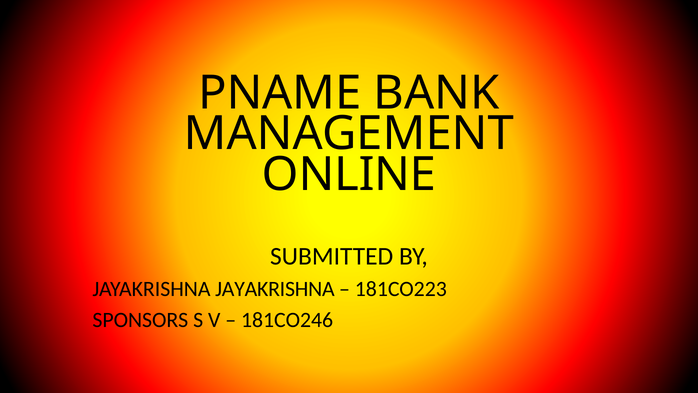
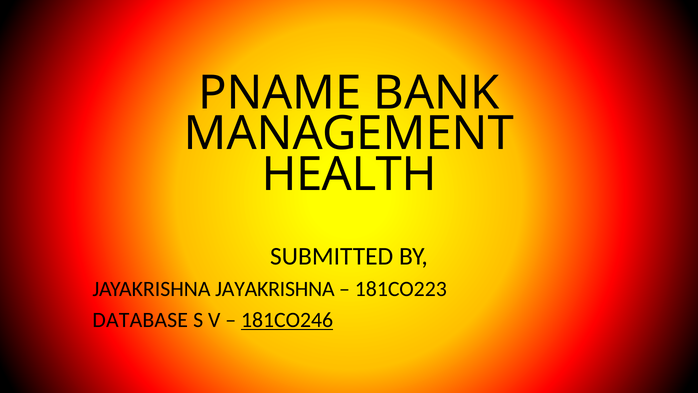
ONLINE: ONLINE -> HEALTH
SPONSORS: SPONSORS -> DATABASE
181CO246 underline: none -> present
